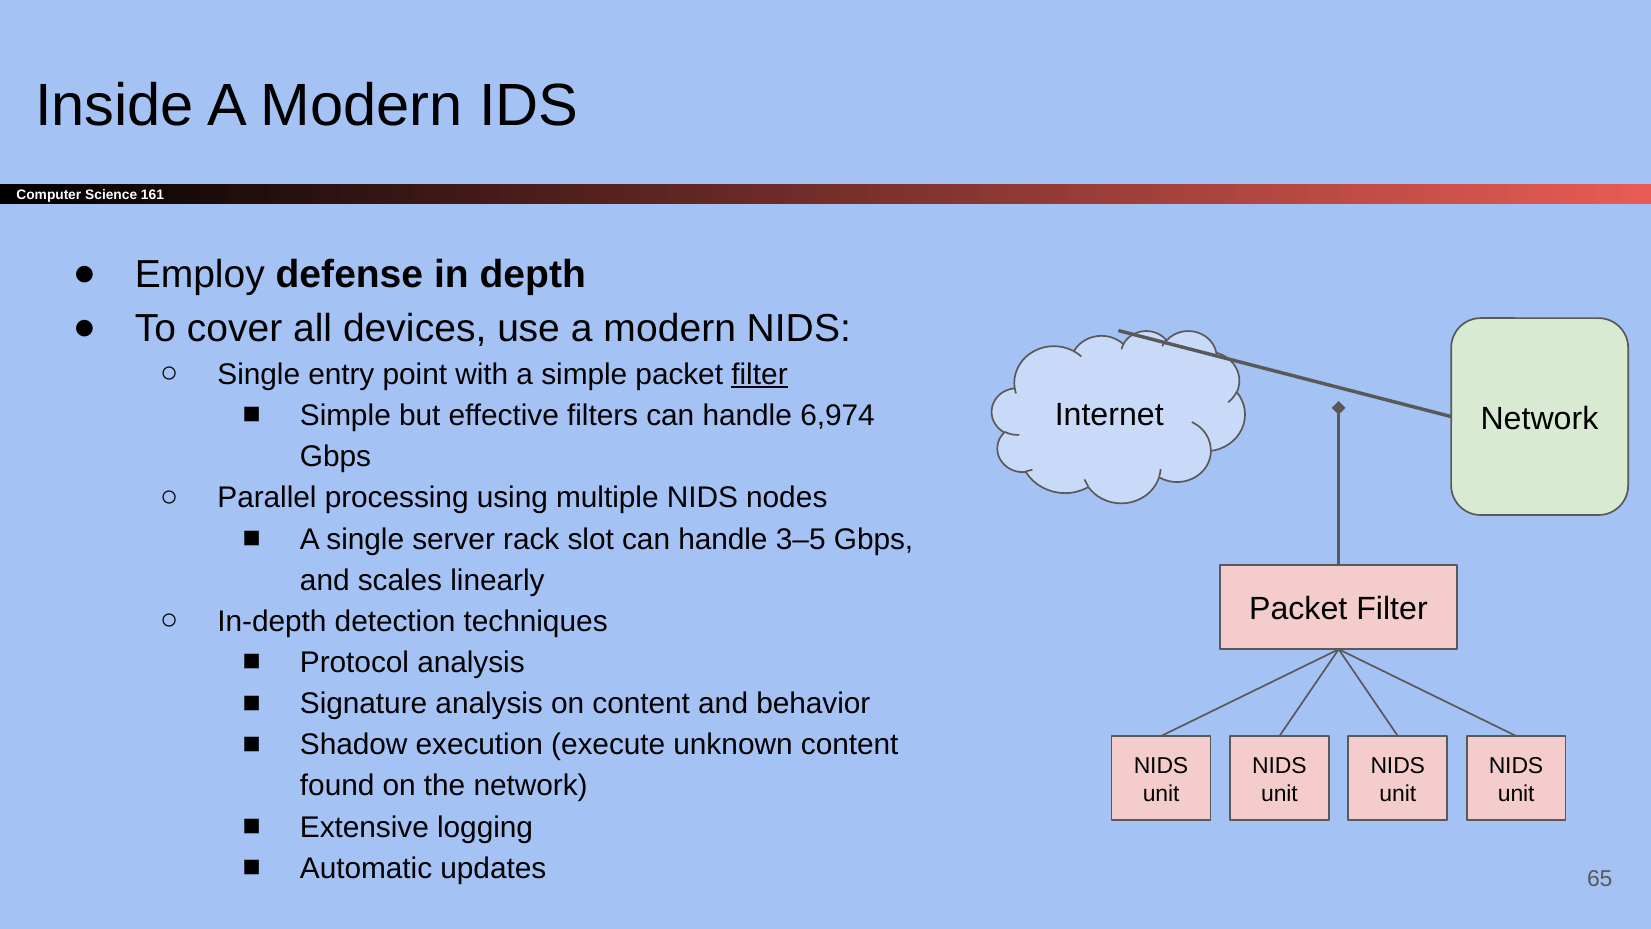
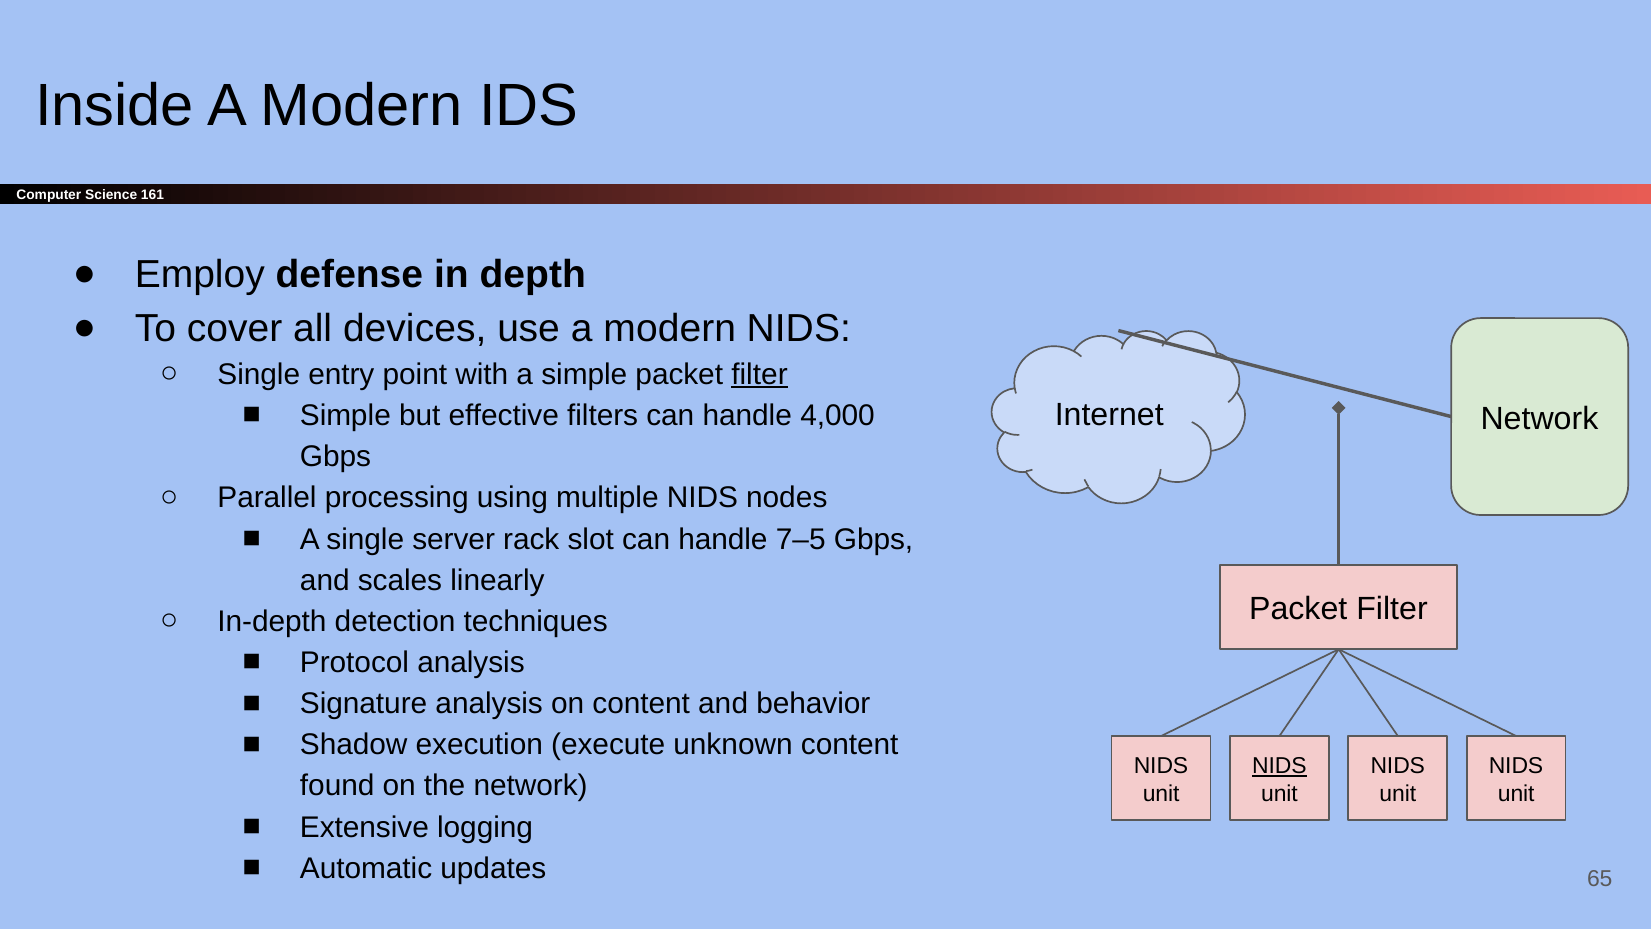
6,974: 6,974 -> 4,000
3–5: 3–5 -> 7–5
NIDS at (1279, 766) underline: none -> present
